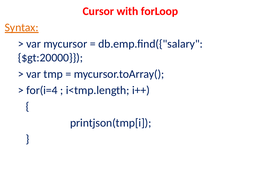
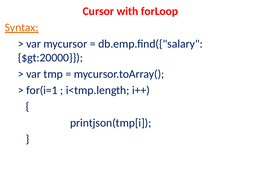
for(i=4: for(i=4 -> for(i=1
